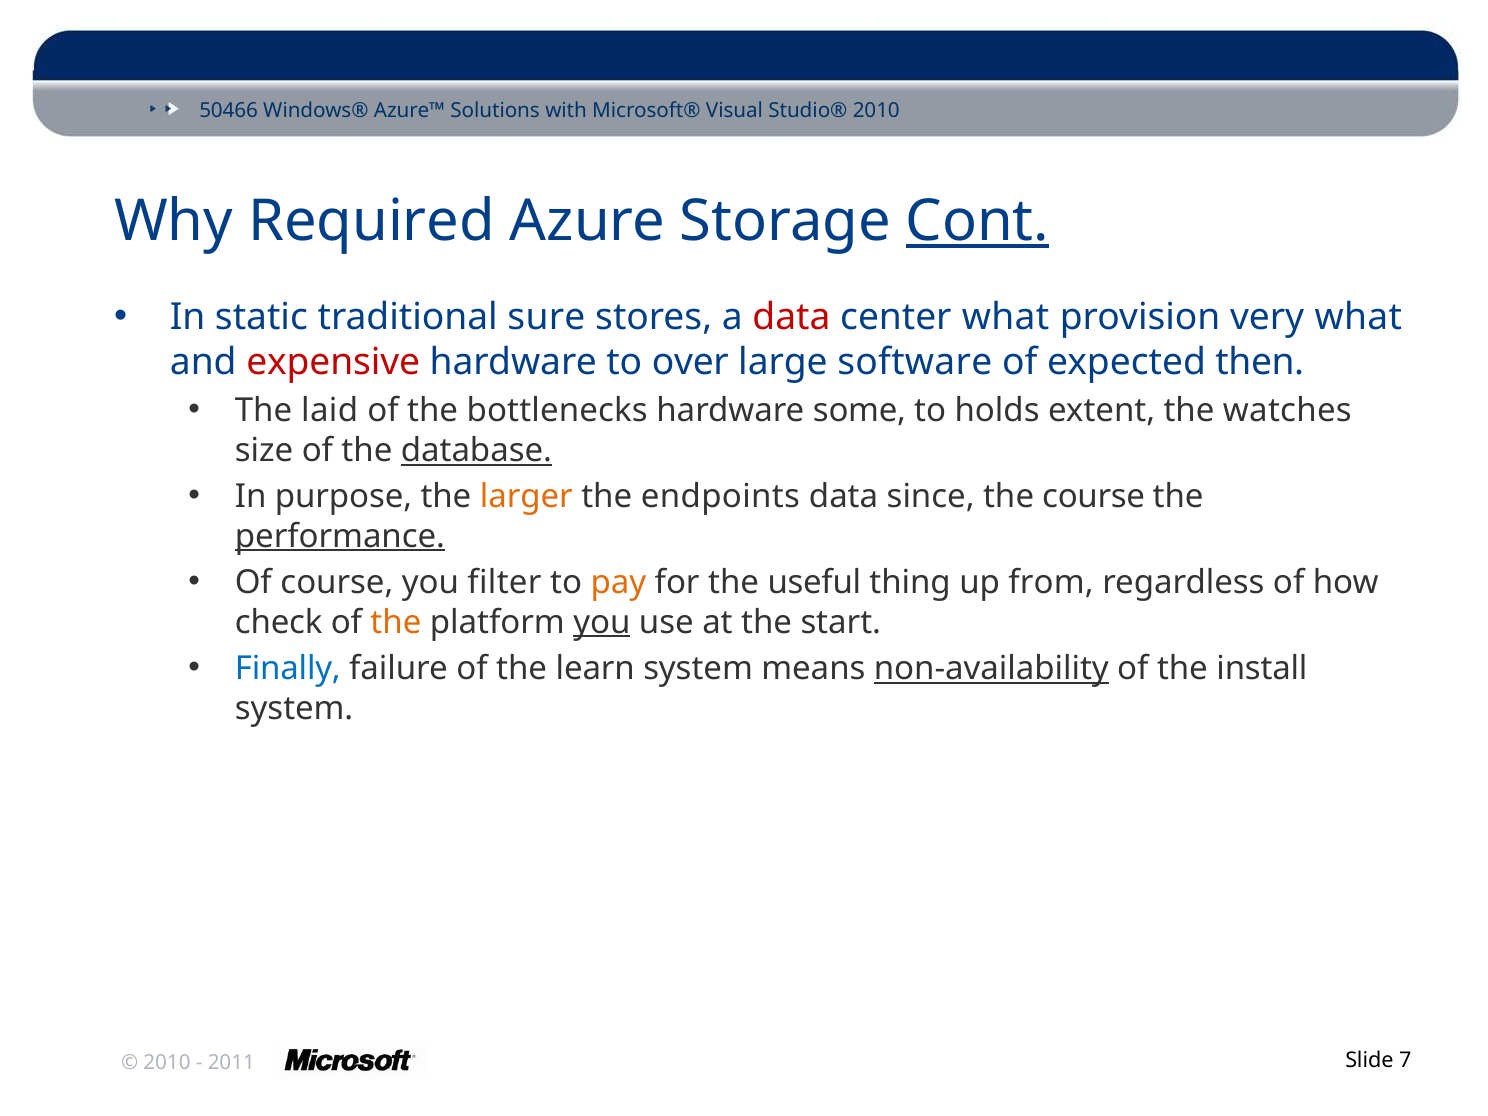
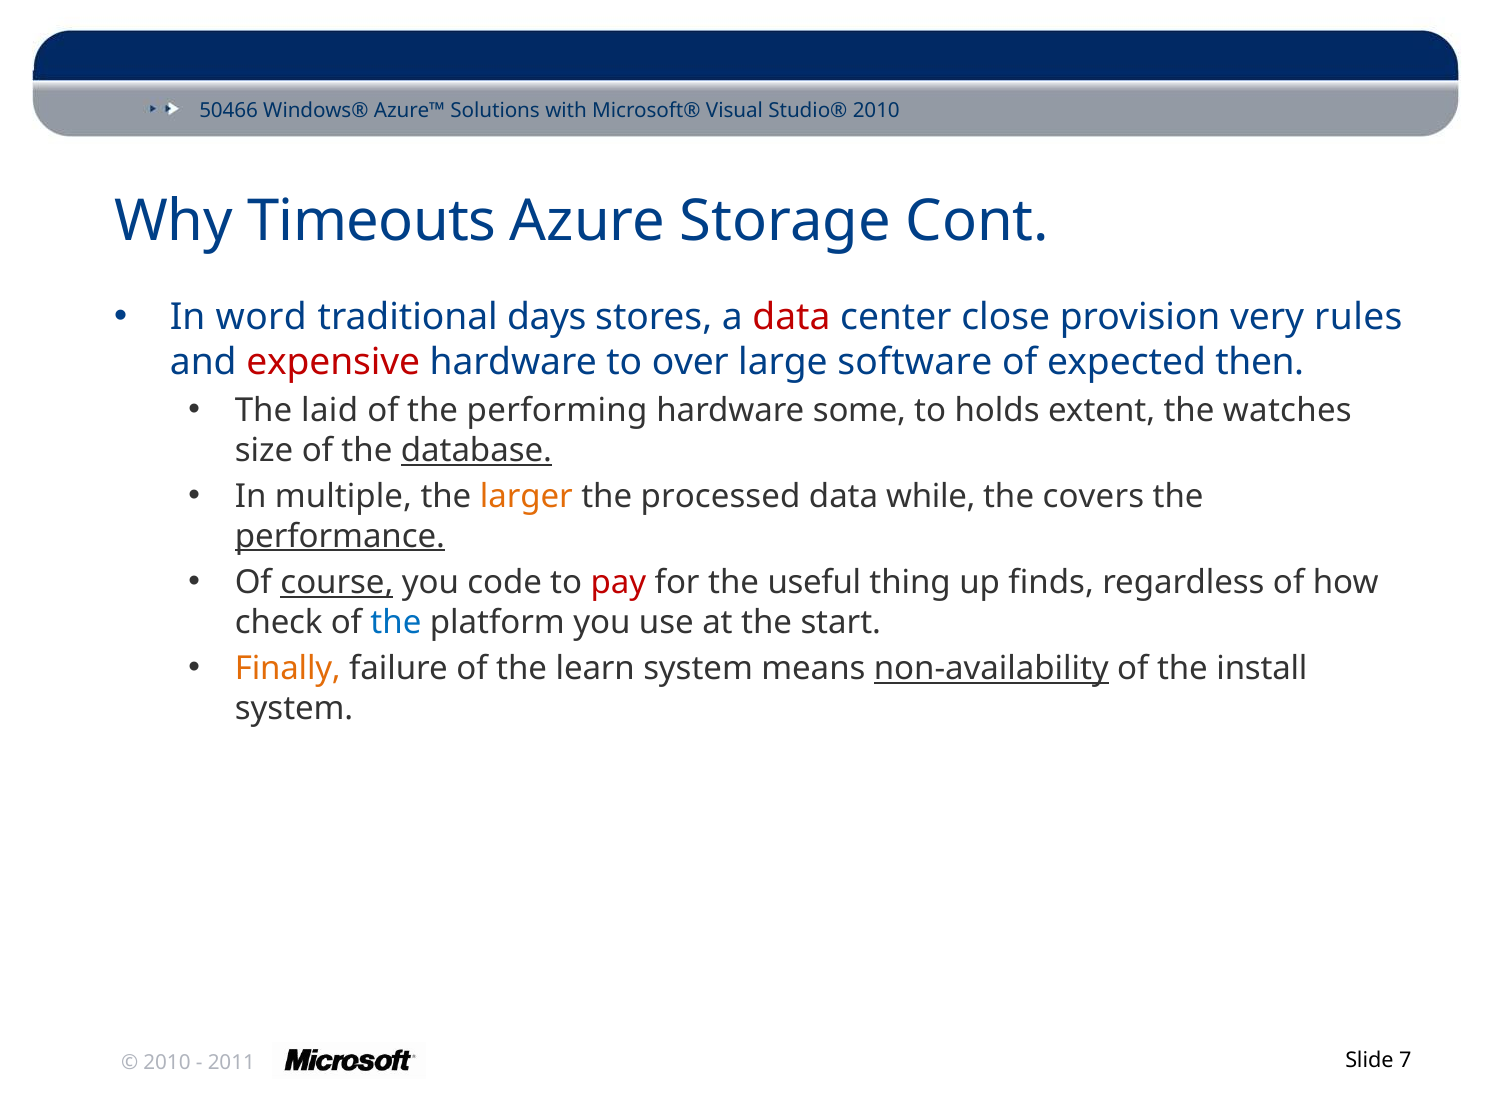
Required: Required -> Timeouts
Cont underline: present -> none
static: static -> word
sure: sure -> days
center what: what -> close
very what: what -> rules
bottlenecks: bottlenecks -> performing
purpose: purpose -> multiple
endpoints: endpoints -> processed
since: since -> while
the course: course -> covers
course at (337, 583) underline: none -> present
filter: filter -> code
pay colour: orange -> red
from: from -> finds
the at (396, 622) colour: orange -> blue
you at (602, 622) underline: present -> none
Finally colour: blue -> orange
